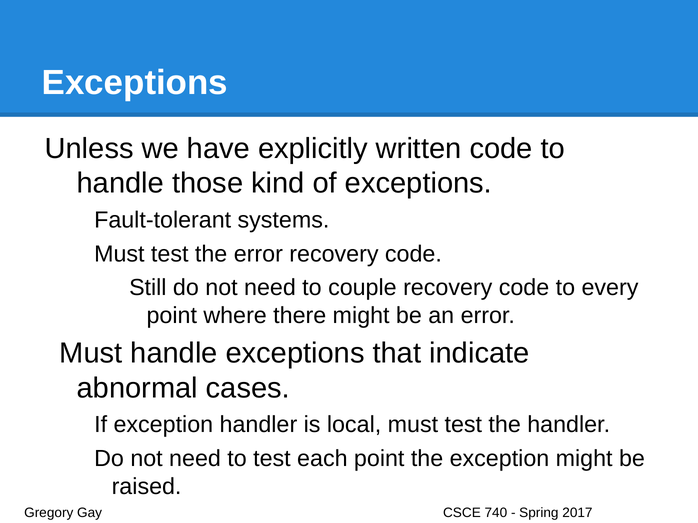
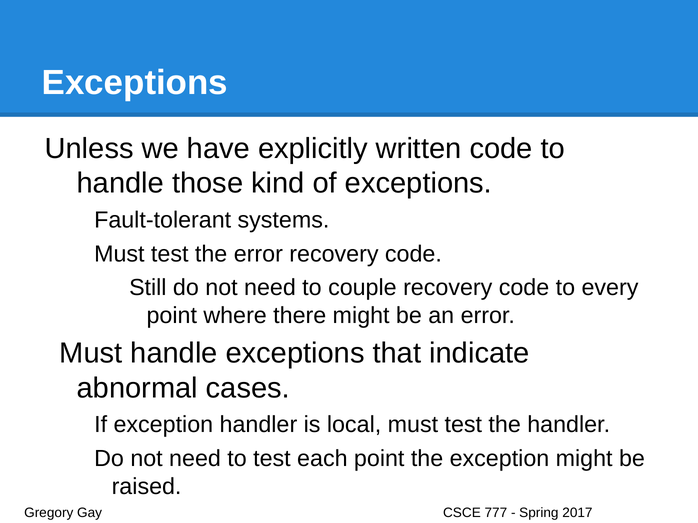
740: 740 -> 777
